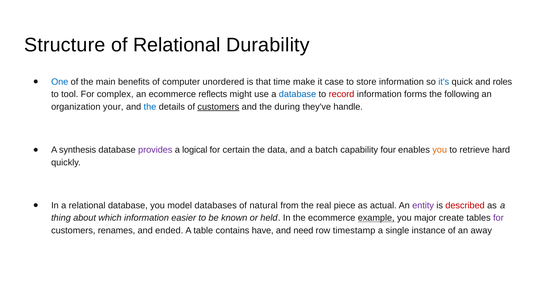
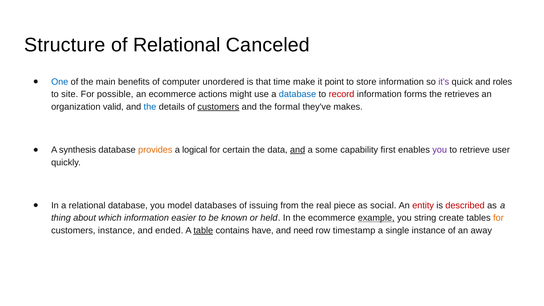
Durability: Durability -> Canceled
case: case -> point
it's colour: blue -> purple
tool: tool -> site
complex: complex -> possible
reflects: reflects -> actions
following: following -> retrieves
your: your -> valid
during: during -> formal
handle: handle -> makes
provides colour: purple -> orange
and at (298, 150) underline: none -> present
batch: batch -> some
four: four -> first
you at (440, 150) colour: orange -> purple
hard: hard -> user
natural: natural -> issuing
actual: actual -> social
entity colour: purple -> red
major: major -> string
for at (498, 218) colour: purple -> orange
customers renames: renames -> instance
table underline: none -> present
